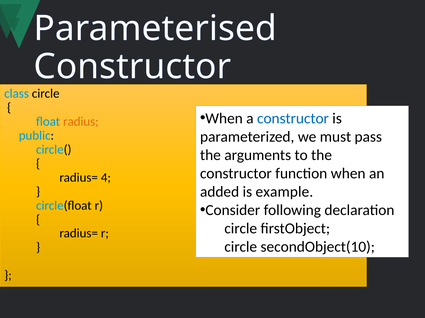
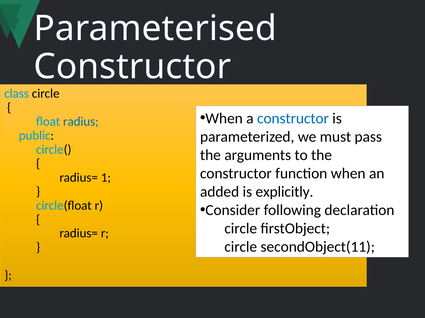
radius colour: orange -> blue
4: 4 -> 1
example: example -> explicitly
secondObject(10: secondObject(10 -> secondObject(11
